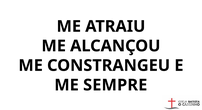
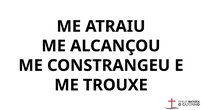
SEMPRE: SEMPRE -> TROUXE
